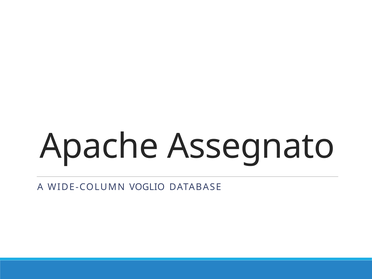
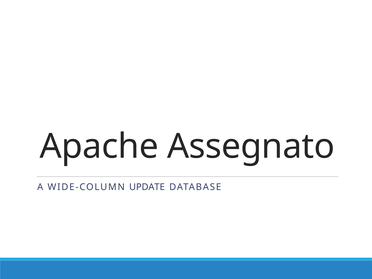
VOGLIO: VOGLIO -> UPDATE
